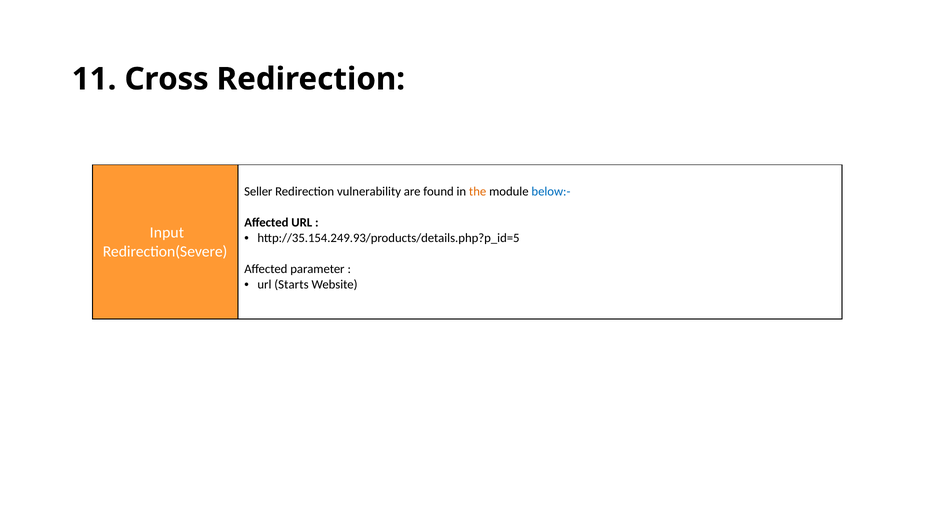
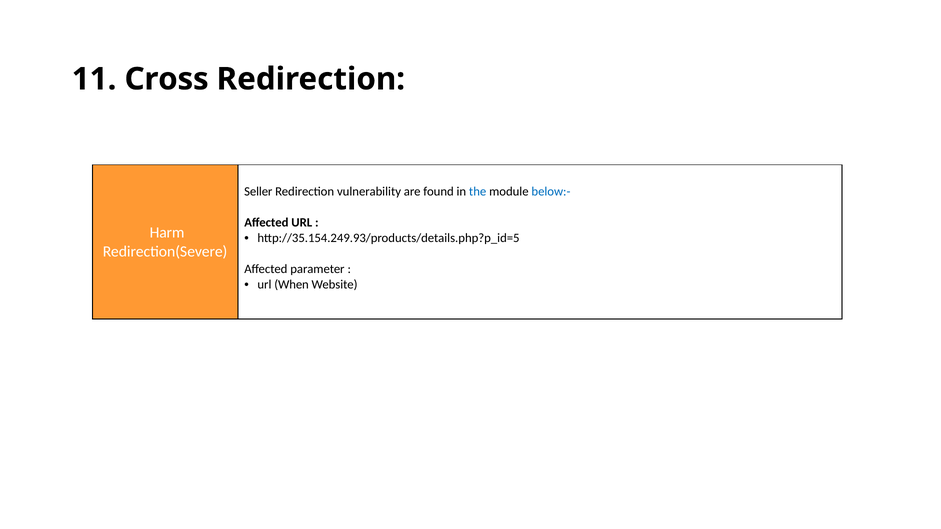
the colour: orange -> blue
Input: Input -> Harm
Starts: Starts -> When
